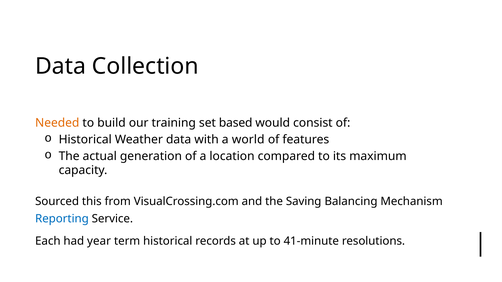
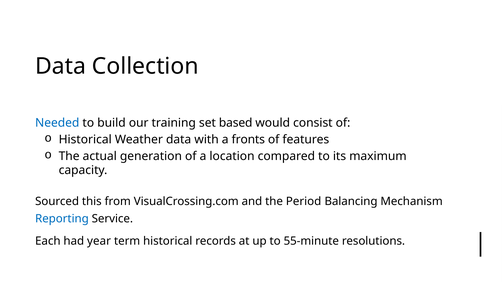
Needed colour: orange -> blue
world: world -> fronts
Saving: Saving -> Period
41-minute: 41-minute -> 55-minute
